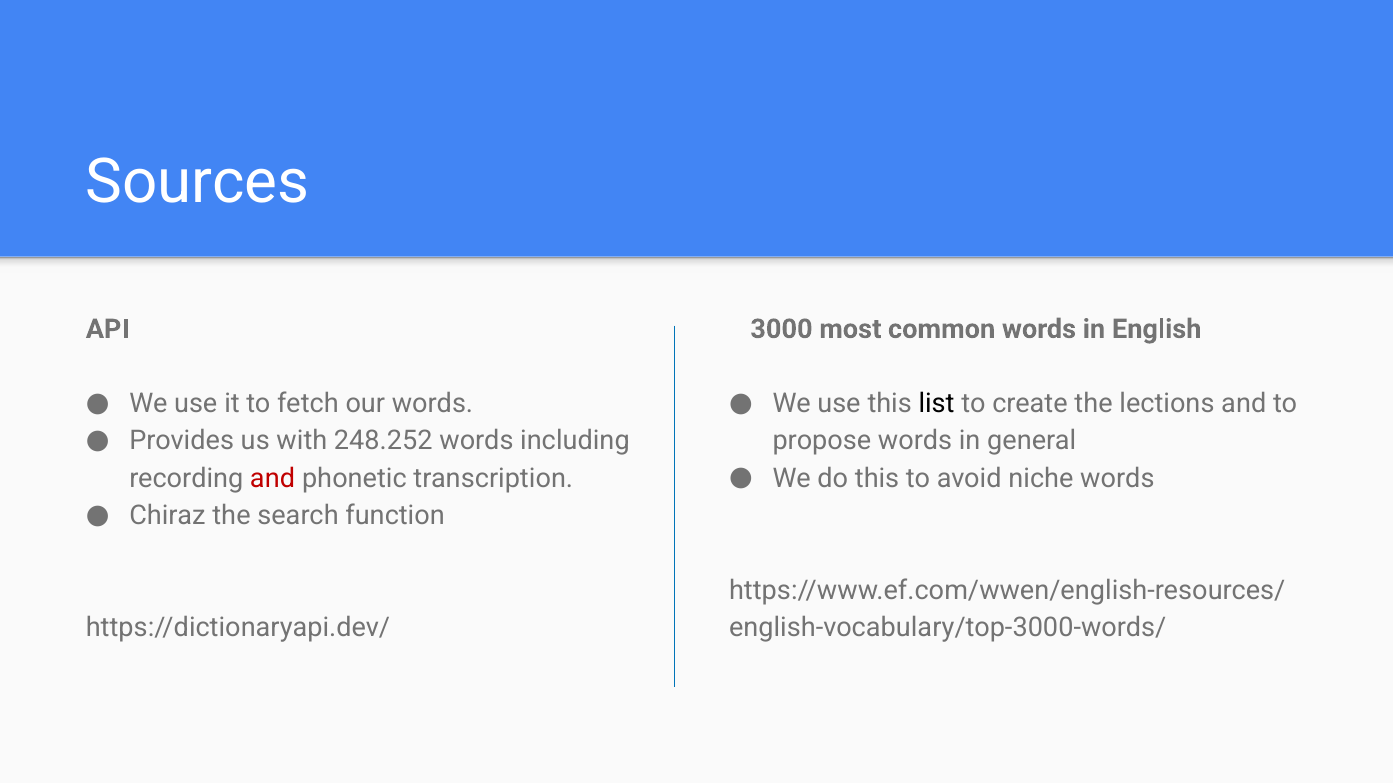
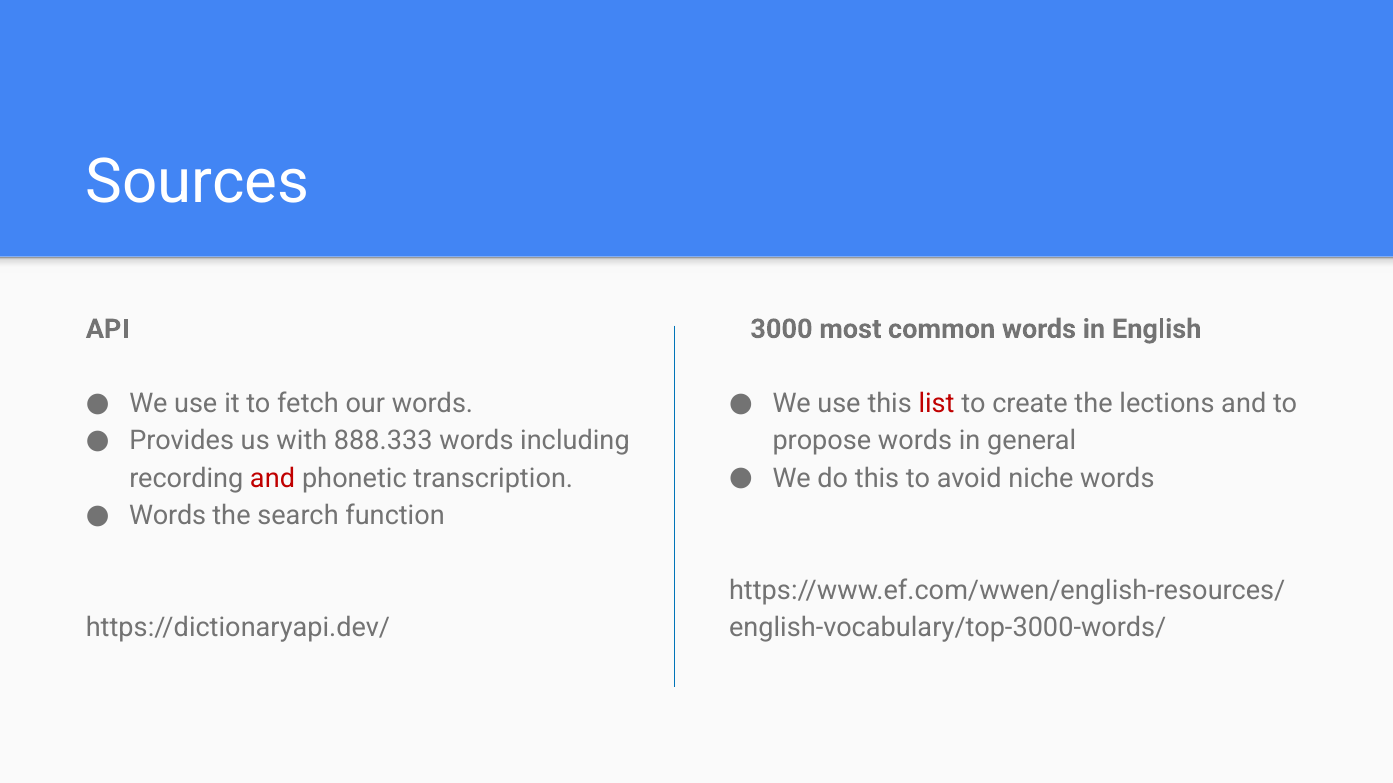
list colour: black -> red
248.252: 248.252 -> 888.333
Chiraz at (167, 516): Chiraz -> Words
